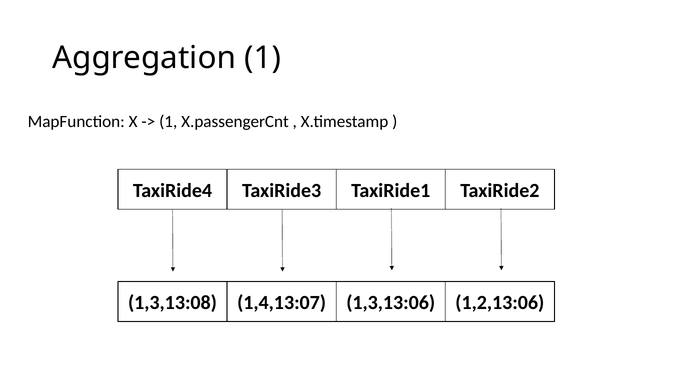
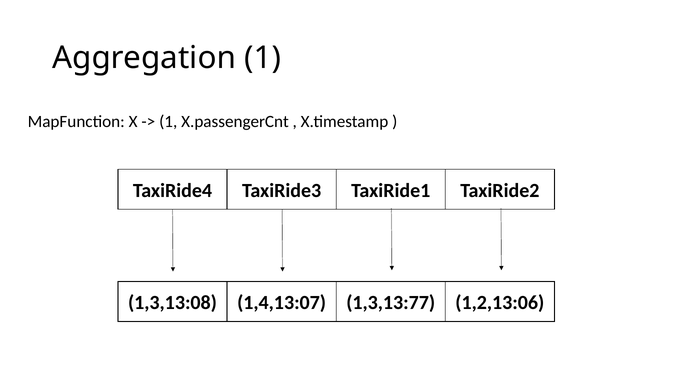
1,3,13:06: 1,3,13:06 -> 1,3,13:77
